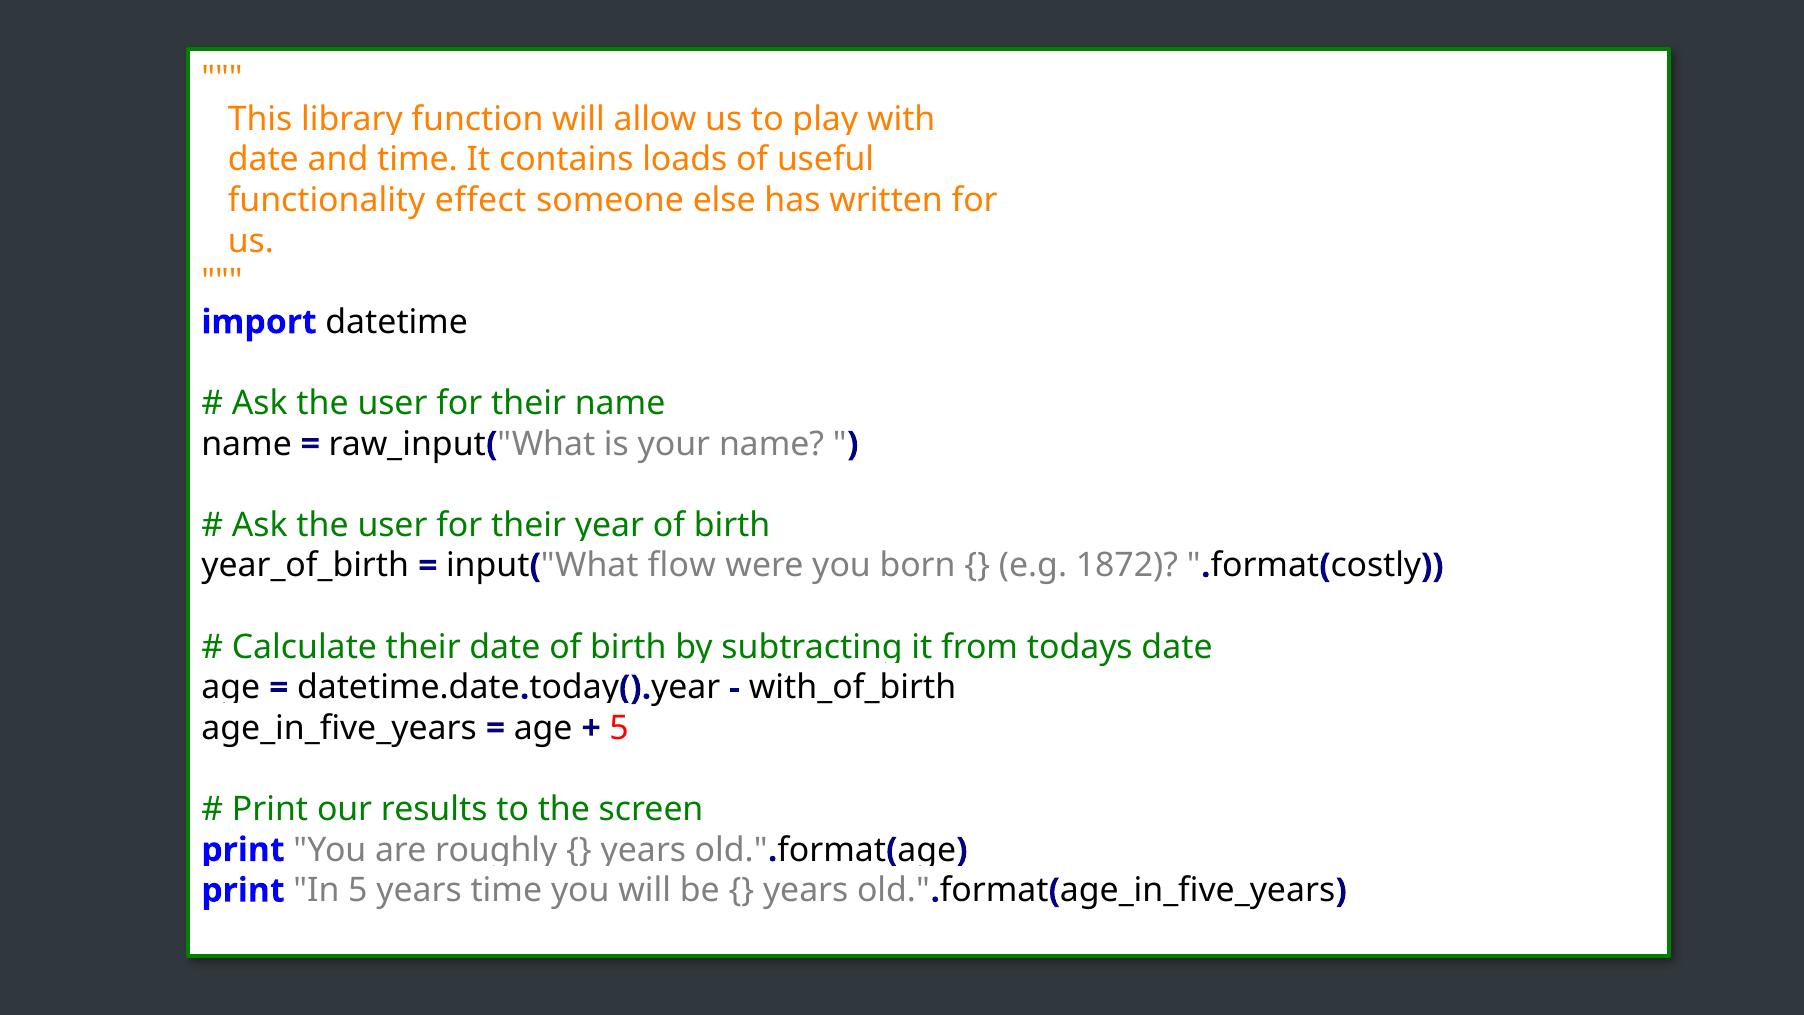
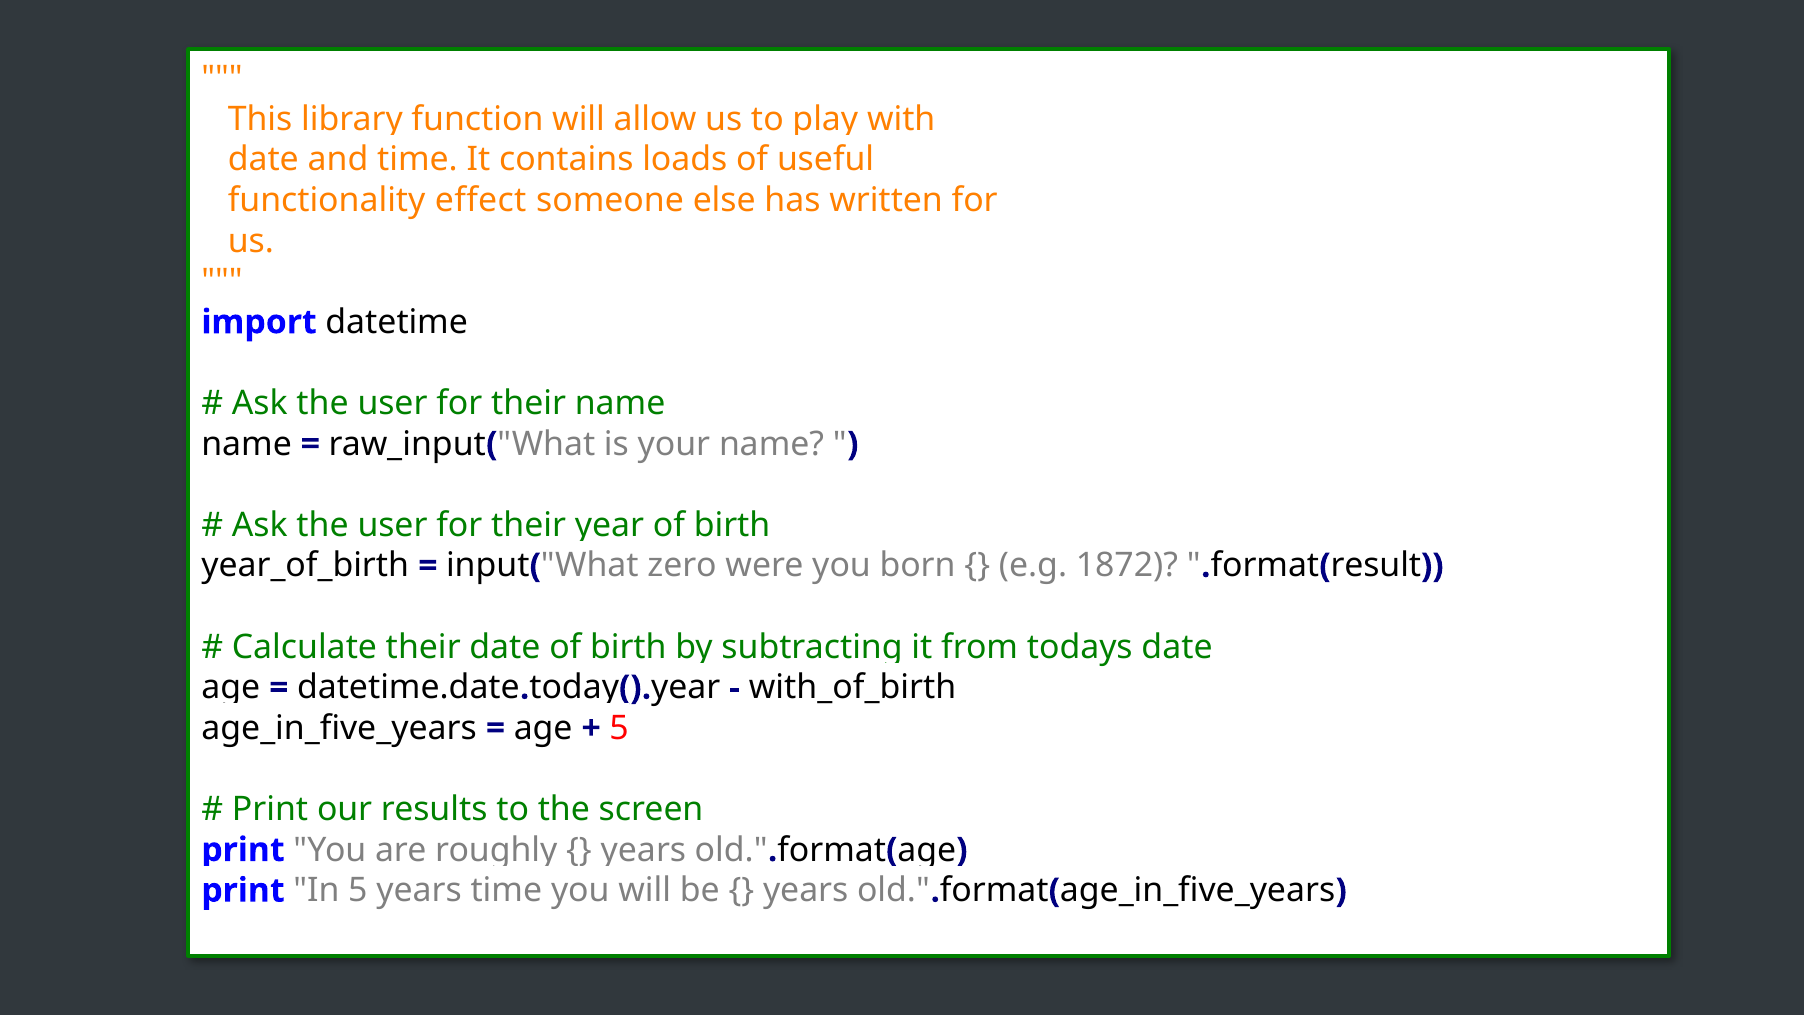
flow: flow -> zero
costly: costly -> result
